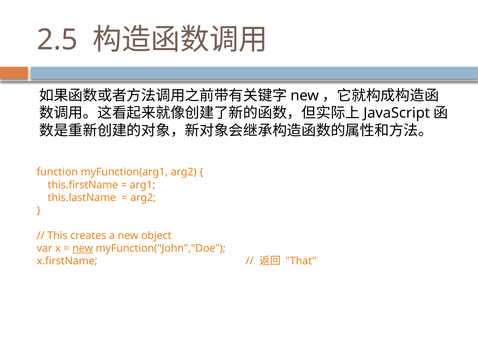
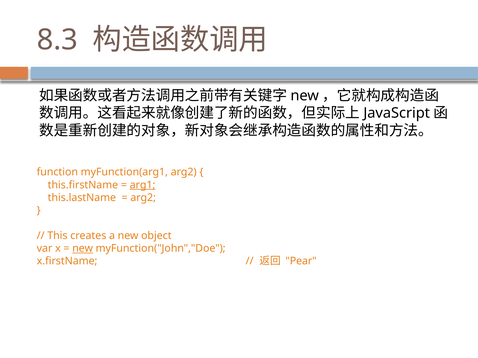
2.5: 2.5 -> 8.3
arg1 underline: none -> present
That: That -> Pear
